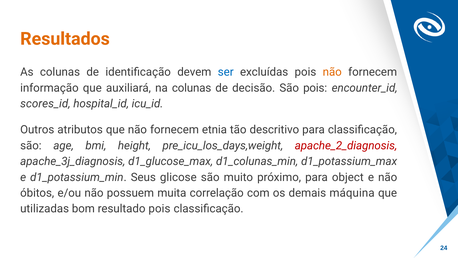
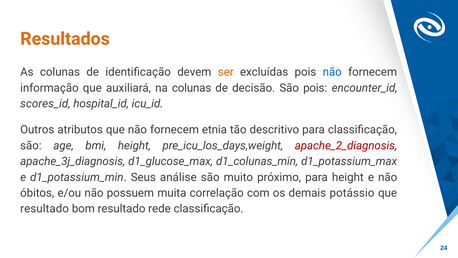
ser colour: blue -> orange
não at (332, 72) colour: orange -> blue
glicose: glicose -> análise
para object: object -> height
máquina: máquina -> potássio
utilizadas at (45, 209): utilizadas -> resultado
resultado pois: pois -> rede
